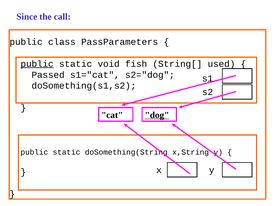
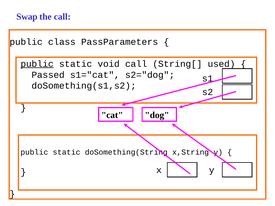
Since: Since -> Swap
void fish: fish -> call
dog underline: present -> none
